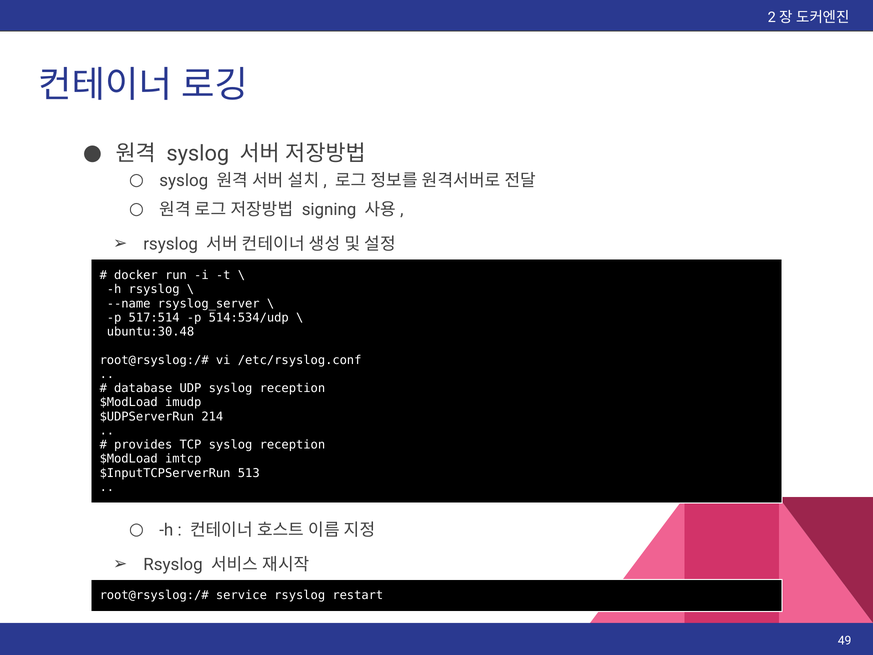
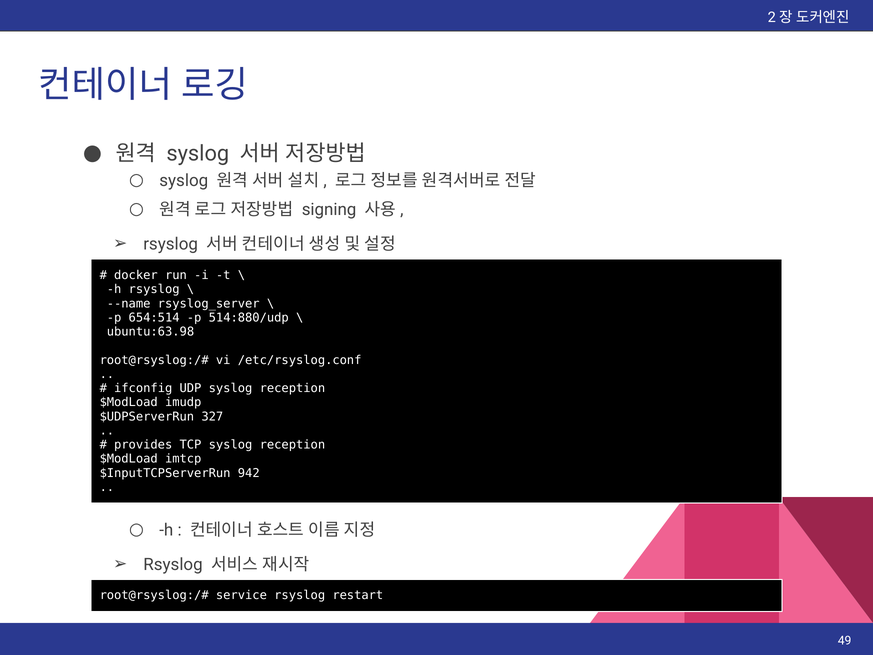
517:514: 517:514 -> 654:514
514:534/udp: 514:534/udp -> 514:880/udp
ubuntu:30.48: ubuntu:30.48 -> ubuntu:63.98
database: database -> ifconfig
214: 214 -> 327
513: 513 -> 942
